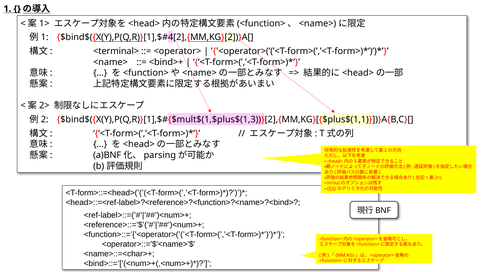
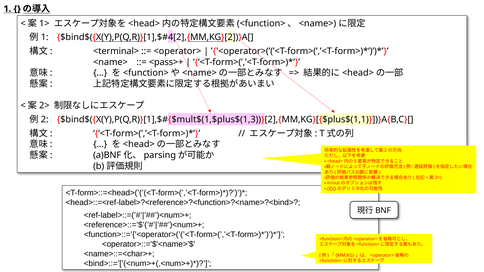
<bind>+: <bind>+ -> <pass>+
